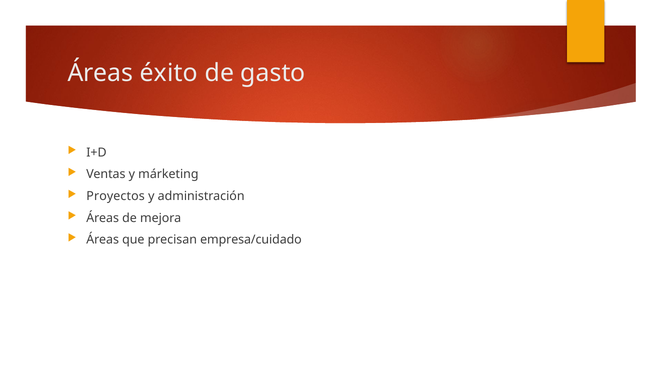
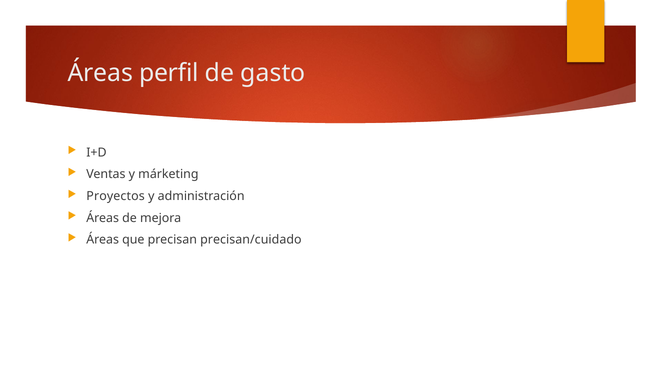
éxito: éxito -> perfil
empresa/cuidado: empresa/cuidado -> precisan/cuidado
